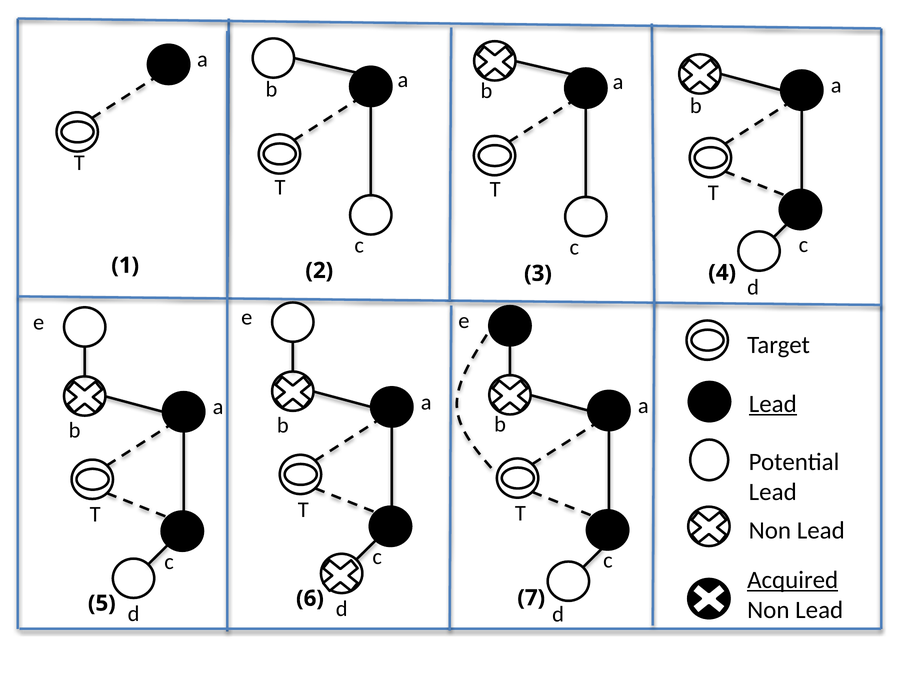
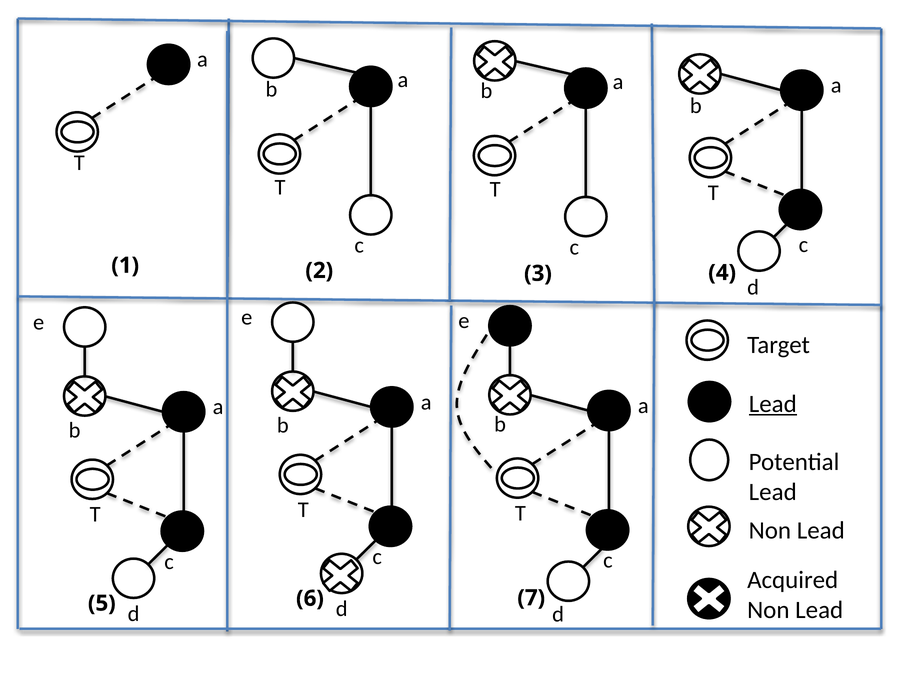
Acquired underline: present -> none
